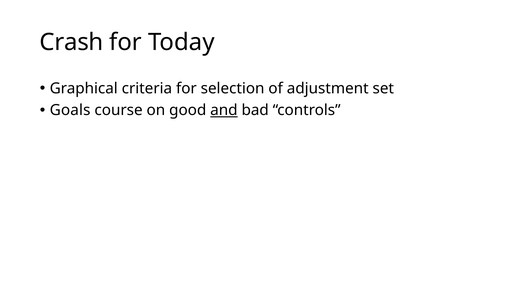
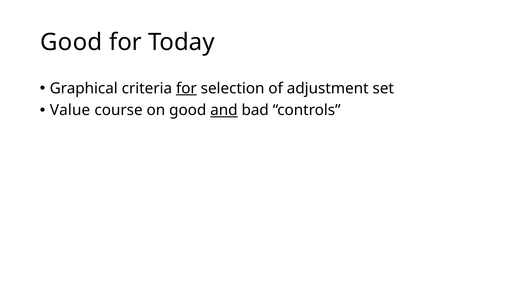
Crash at (71, 42): Crash -> Good
for at (186, 88) underline: none -> present
Goals: Goals -> Value
